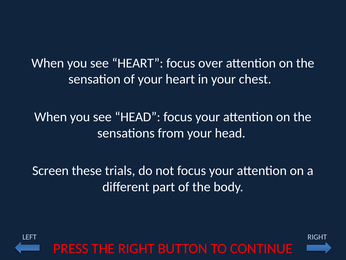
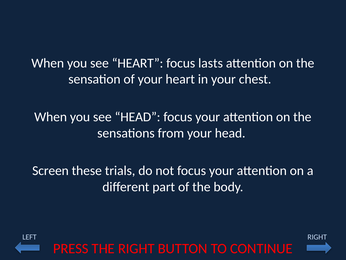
over: over -> lasts
